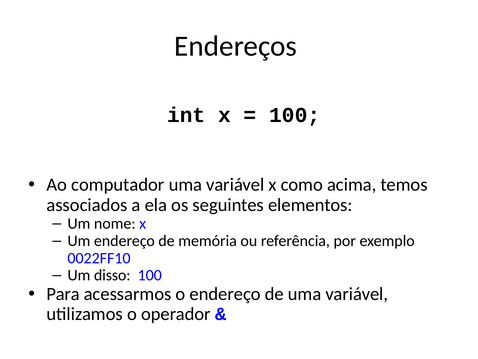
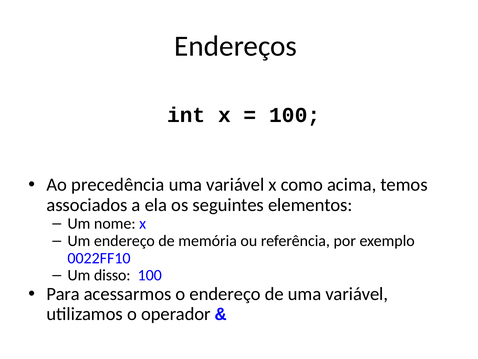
computador: computador -> precedência
